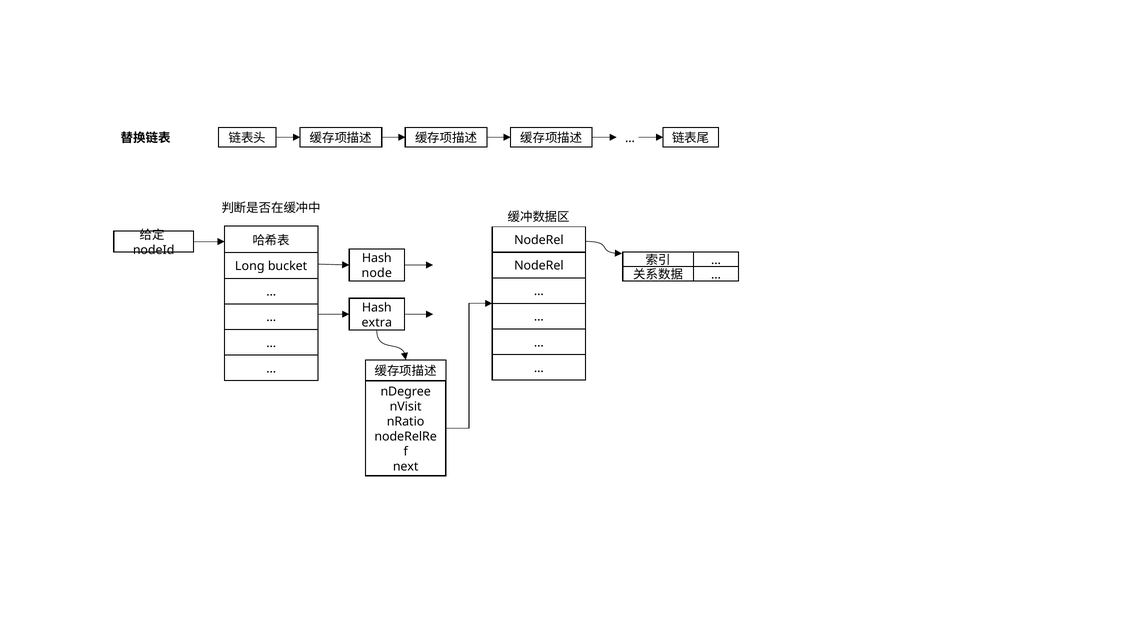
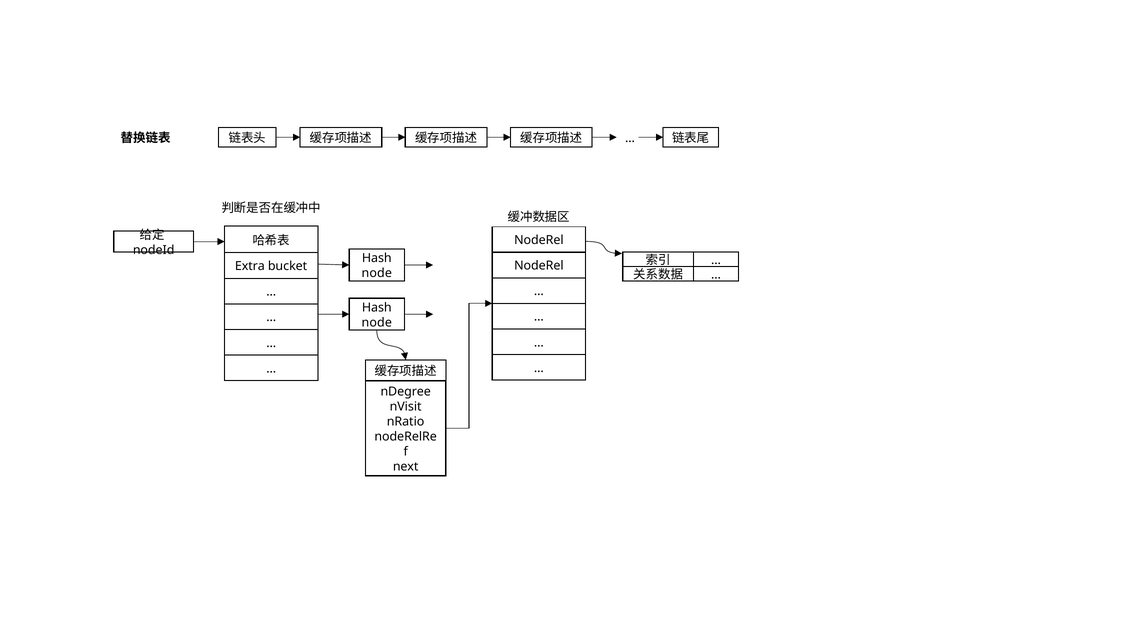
Long: Long -> Extra
extra at (377, 323): extra -> node
